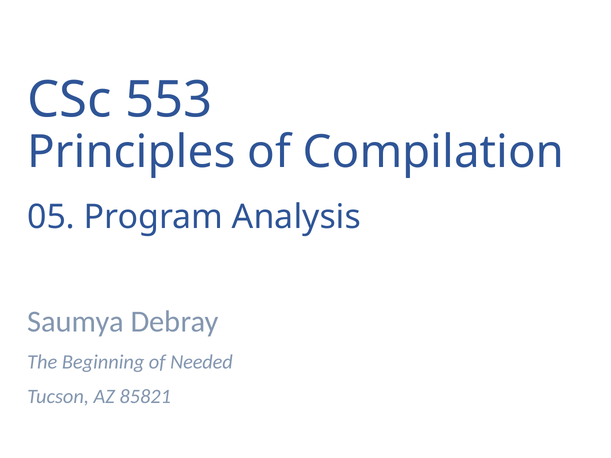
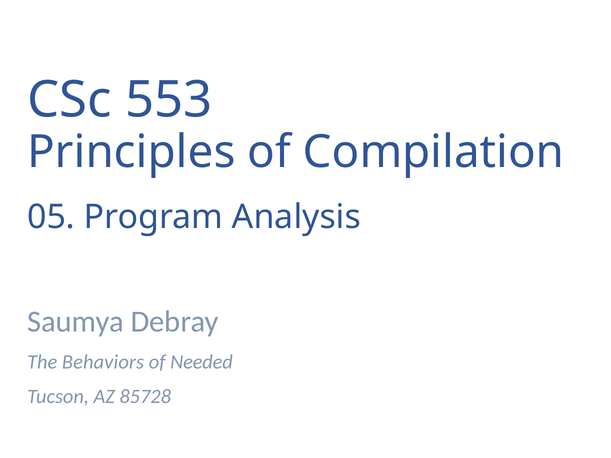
Beginning: Beginning -> Behaviors
85821: 85821 -> 85728
